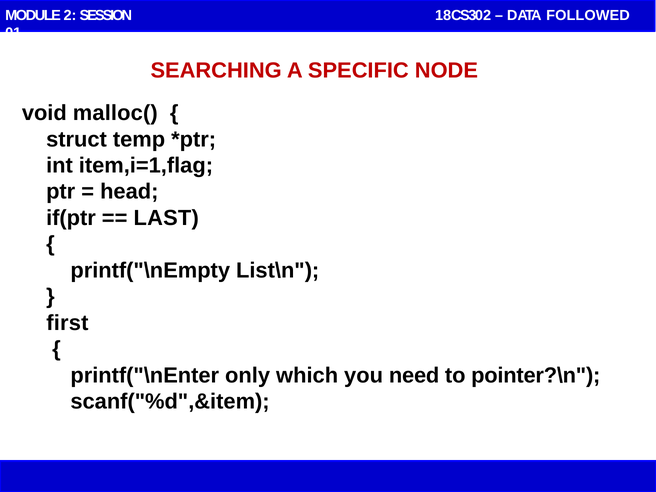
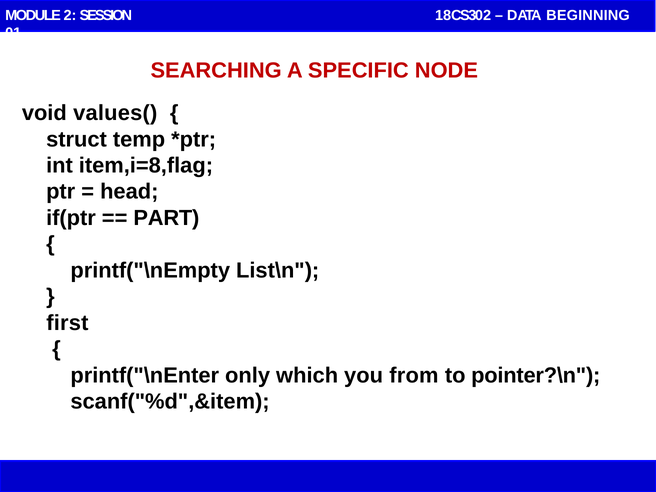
FOLLOWED: FOLLOWED -> BEGINNING
malloc(: malloc( -> values(
item,i=1,flag: item,i=1,flag -> item,i=8,flag
LAST: LAST -> PART
need: need -> from
